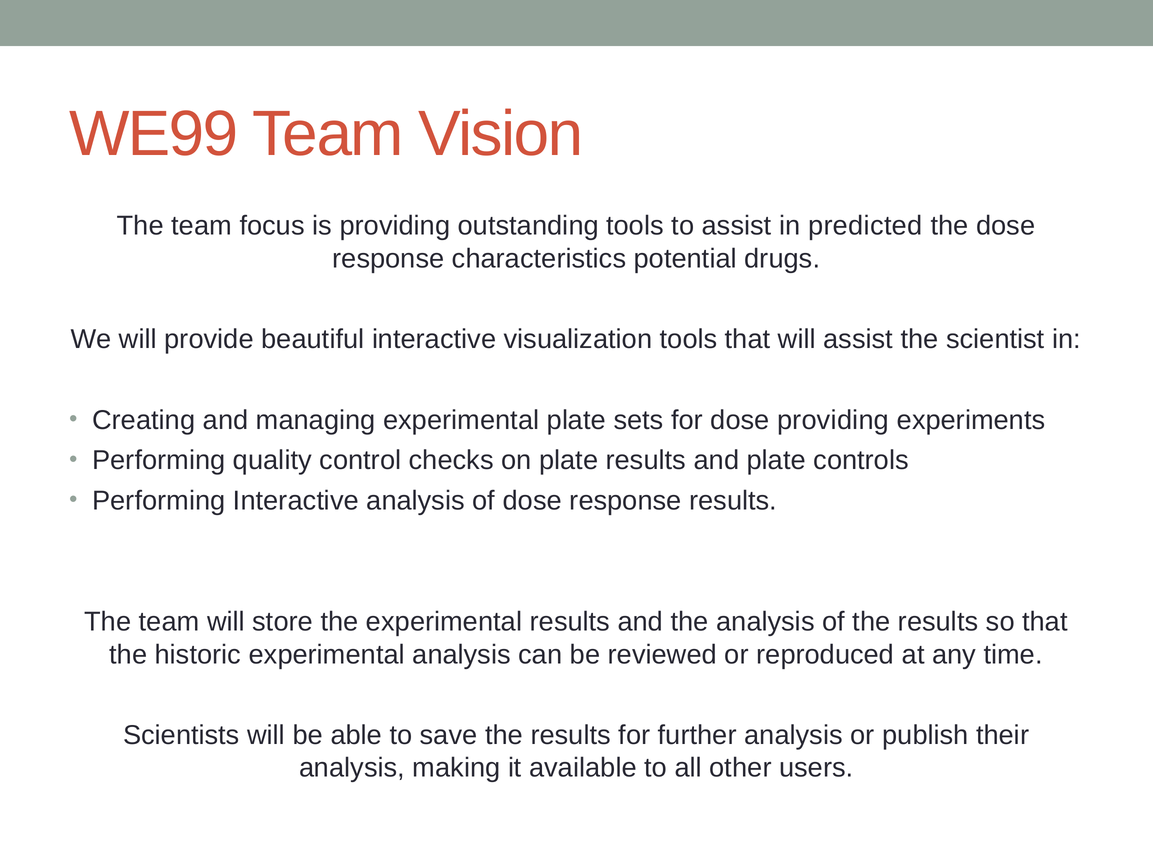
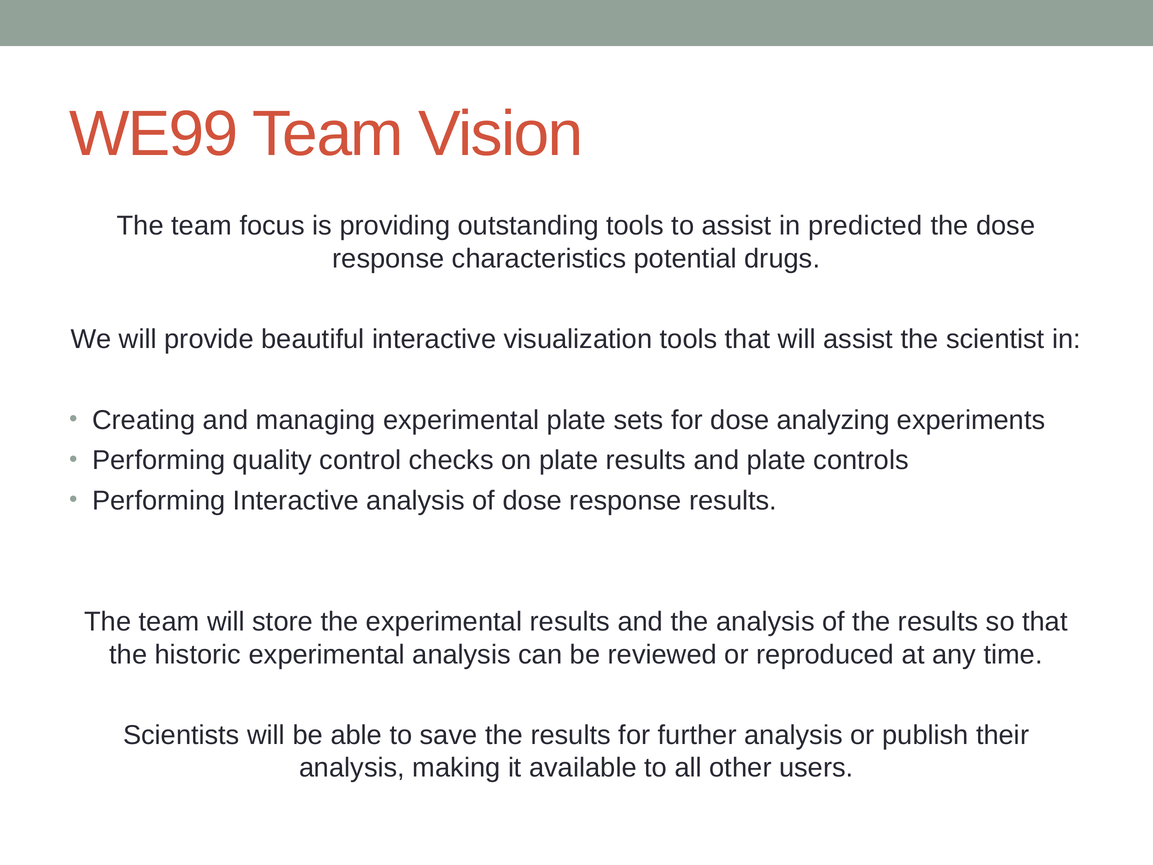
dose providing: providing -> analyzing
